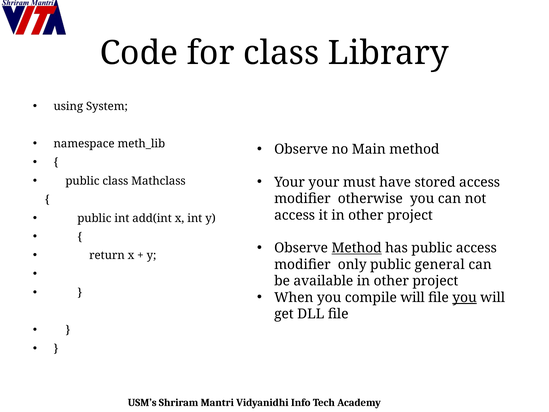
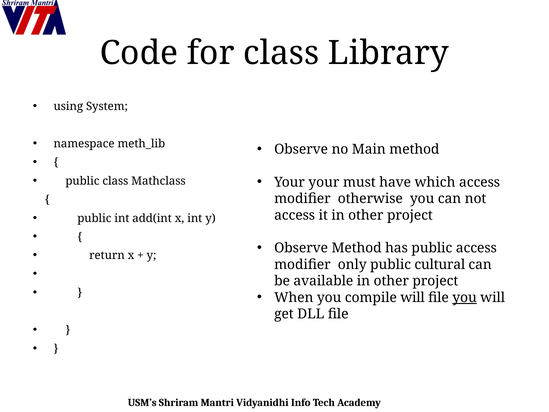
stored: stored -> which
Method at (357, 248) underline: present -> none
general: general -> cultural
